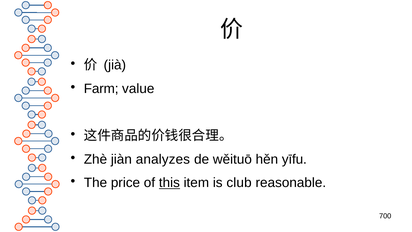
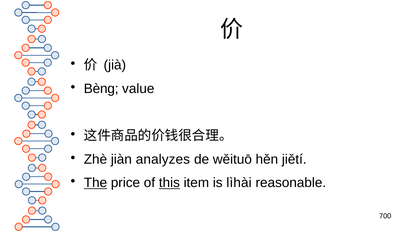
Farm: Farm -> Bèng
yīfu: yīfu -> jiětí
The underline: none -> present
club: club -> lìhài
